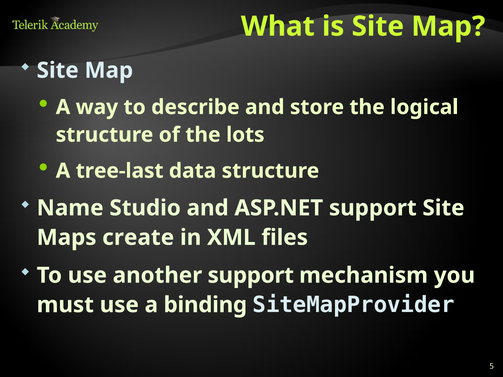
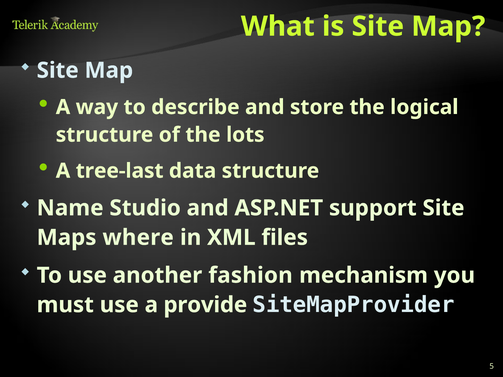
create: create -> where
another support: support -> fashion
binding: binding -> provide
